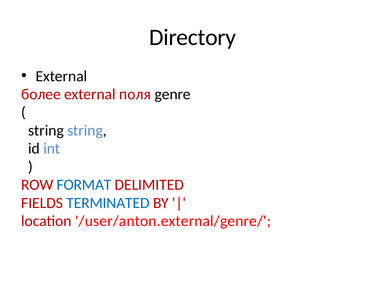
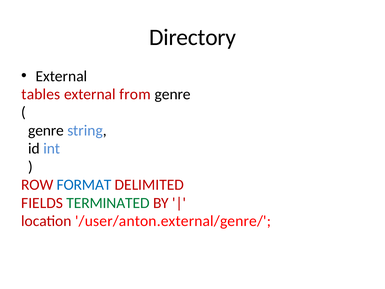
более: более -> tables
поля: поля -> from
string at (46, 130): string -> genre
TERMINATED colour: blue -> green
